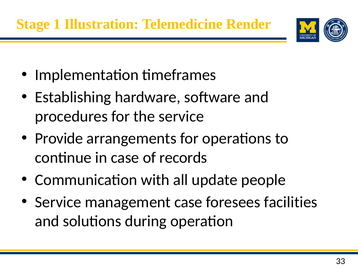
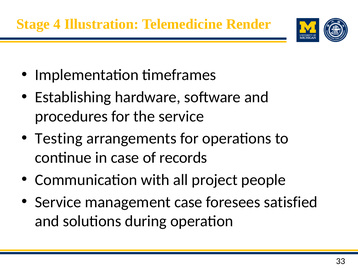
1: 1 -> 4
Provide: Provide -> Testing
update: update -> project
facilities: facilities -> satisfied
